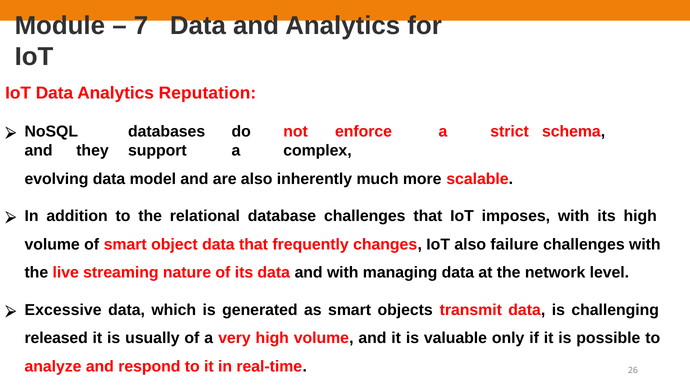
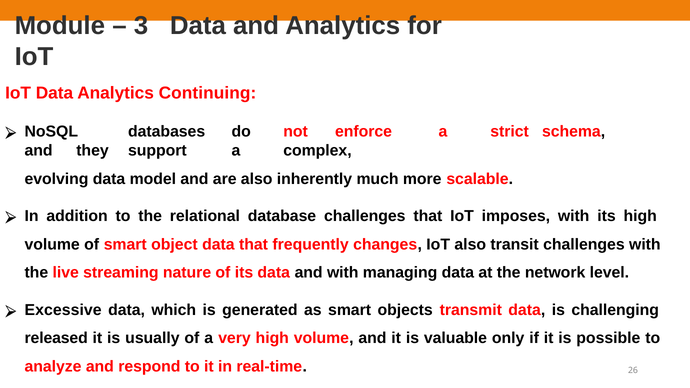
7: 7 -> 3
Reputation: Reputation -> Continuing
failure: failure -> transit
